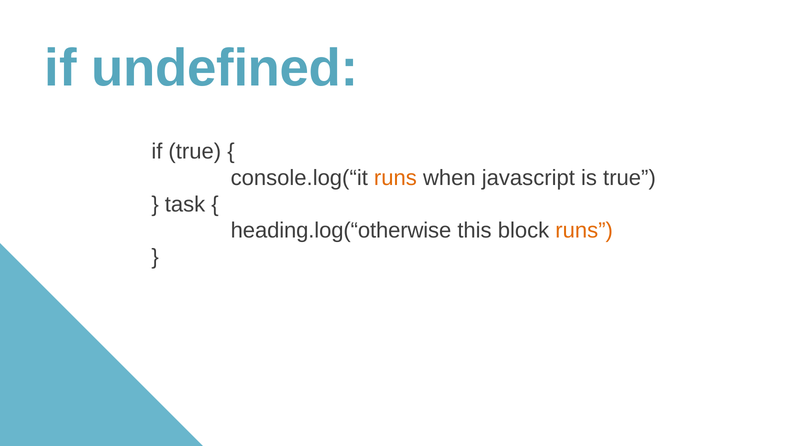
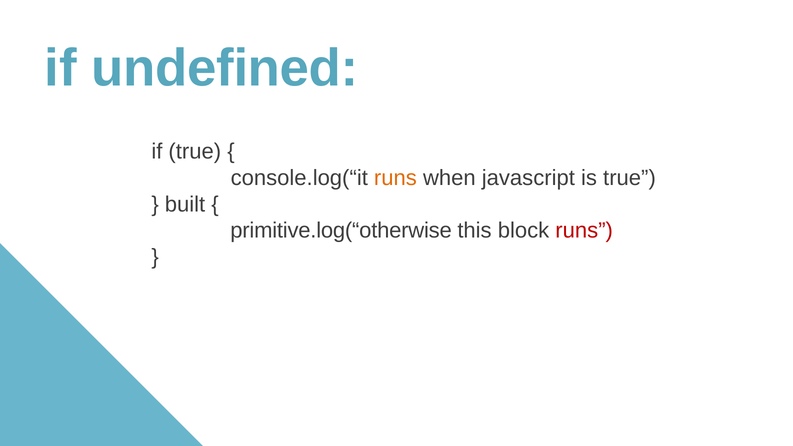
task: task -> built
heading.log(“otherwise: heading.log(“otherwise -> primitive.log(“otherwise
runs at (584, 231) colour: orange -> red
